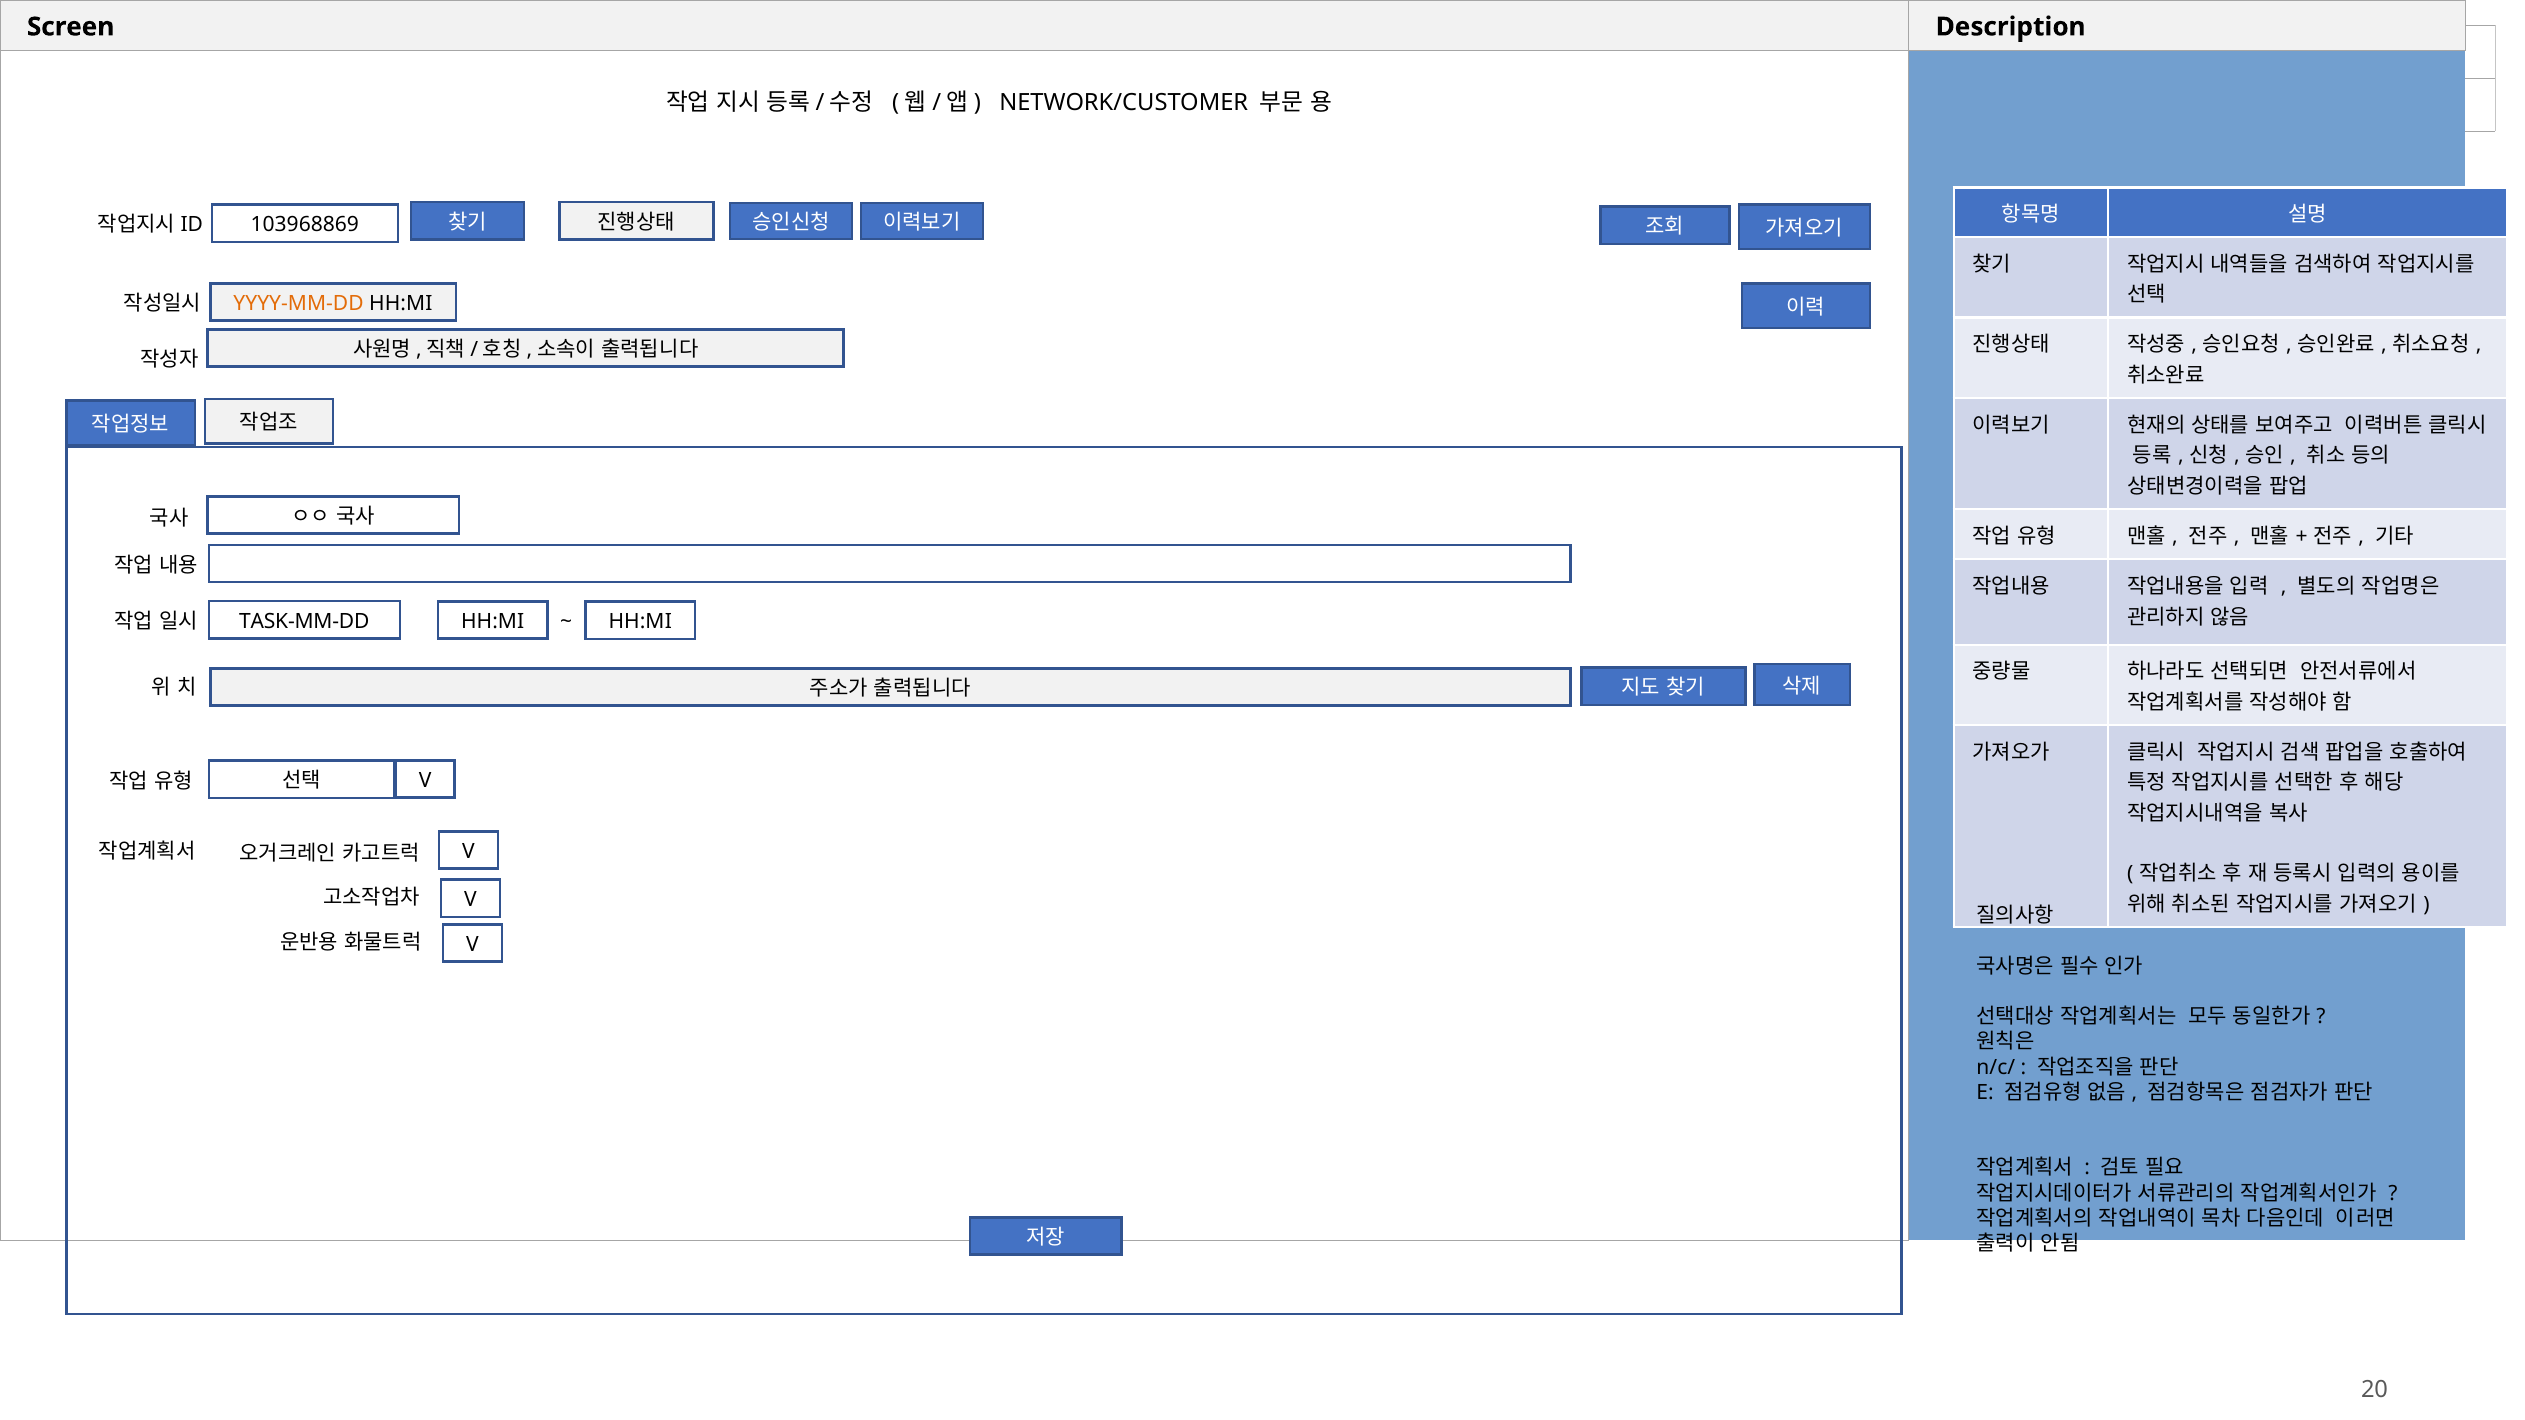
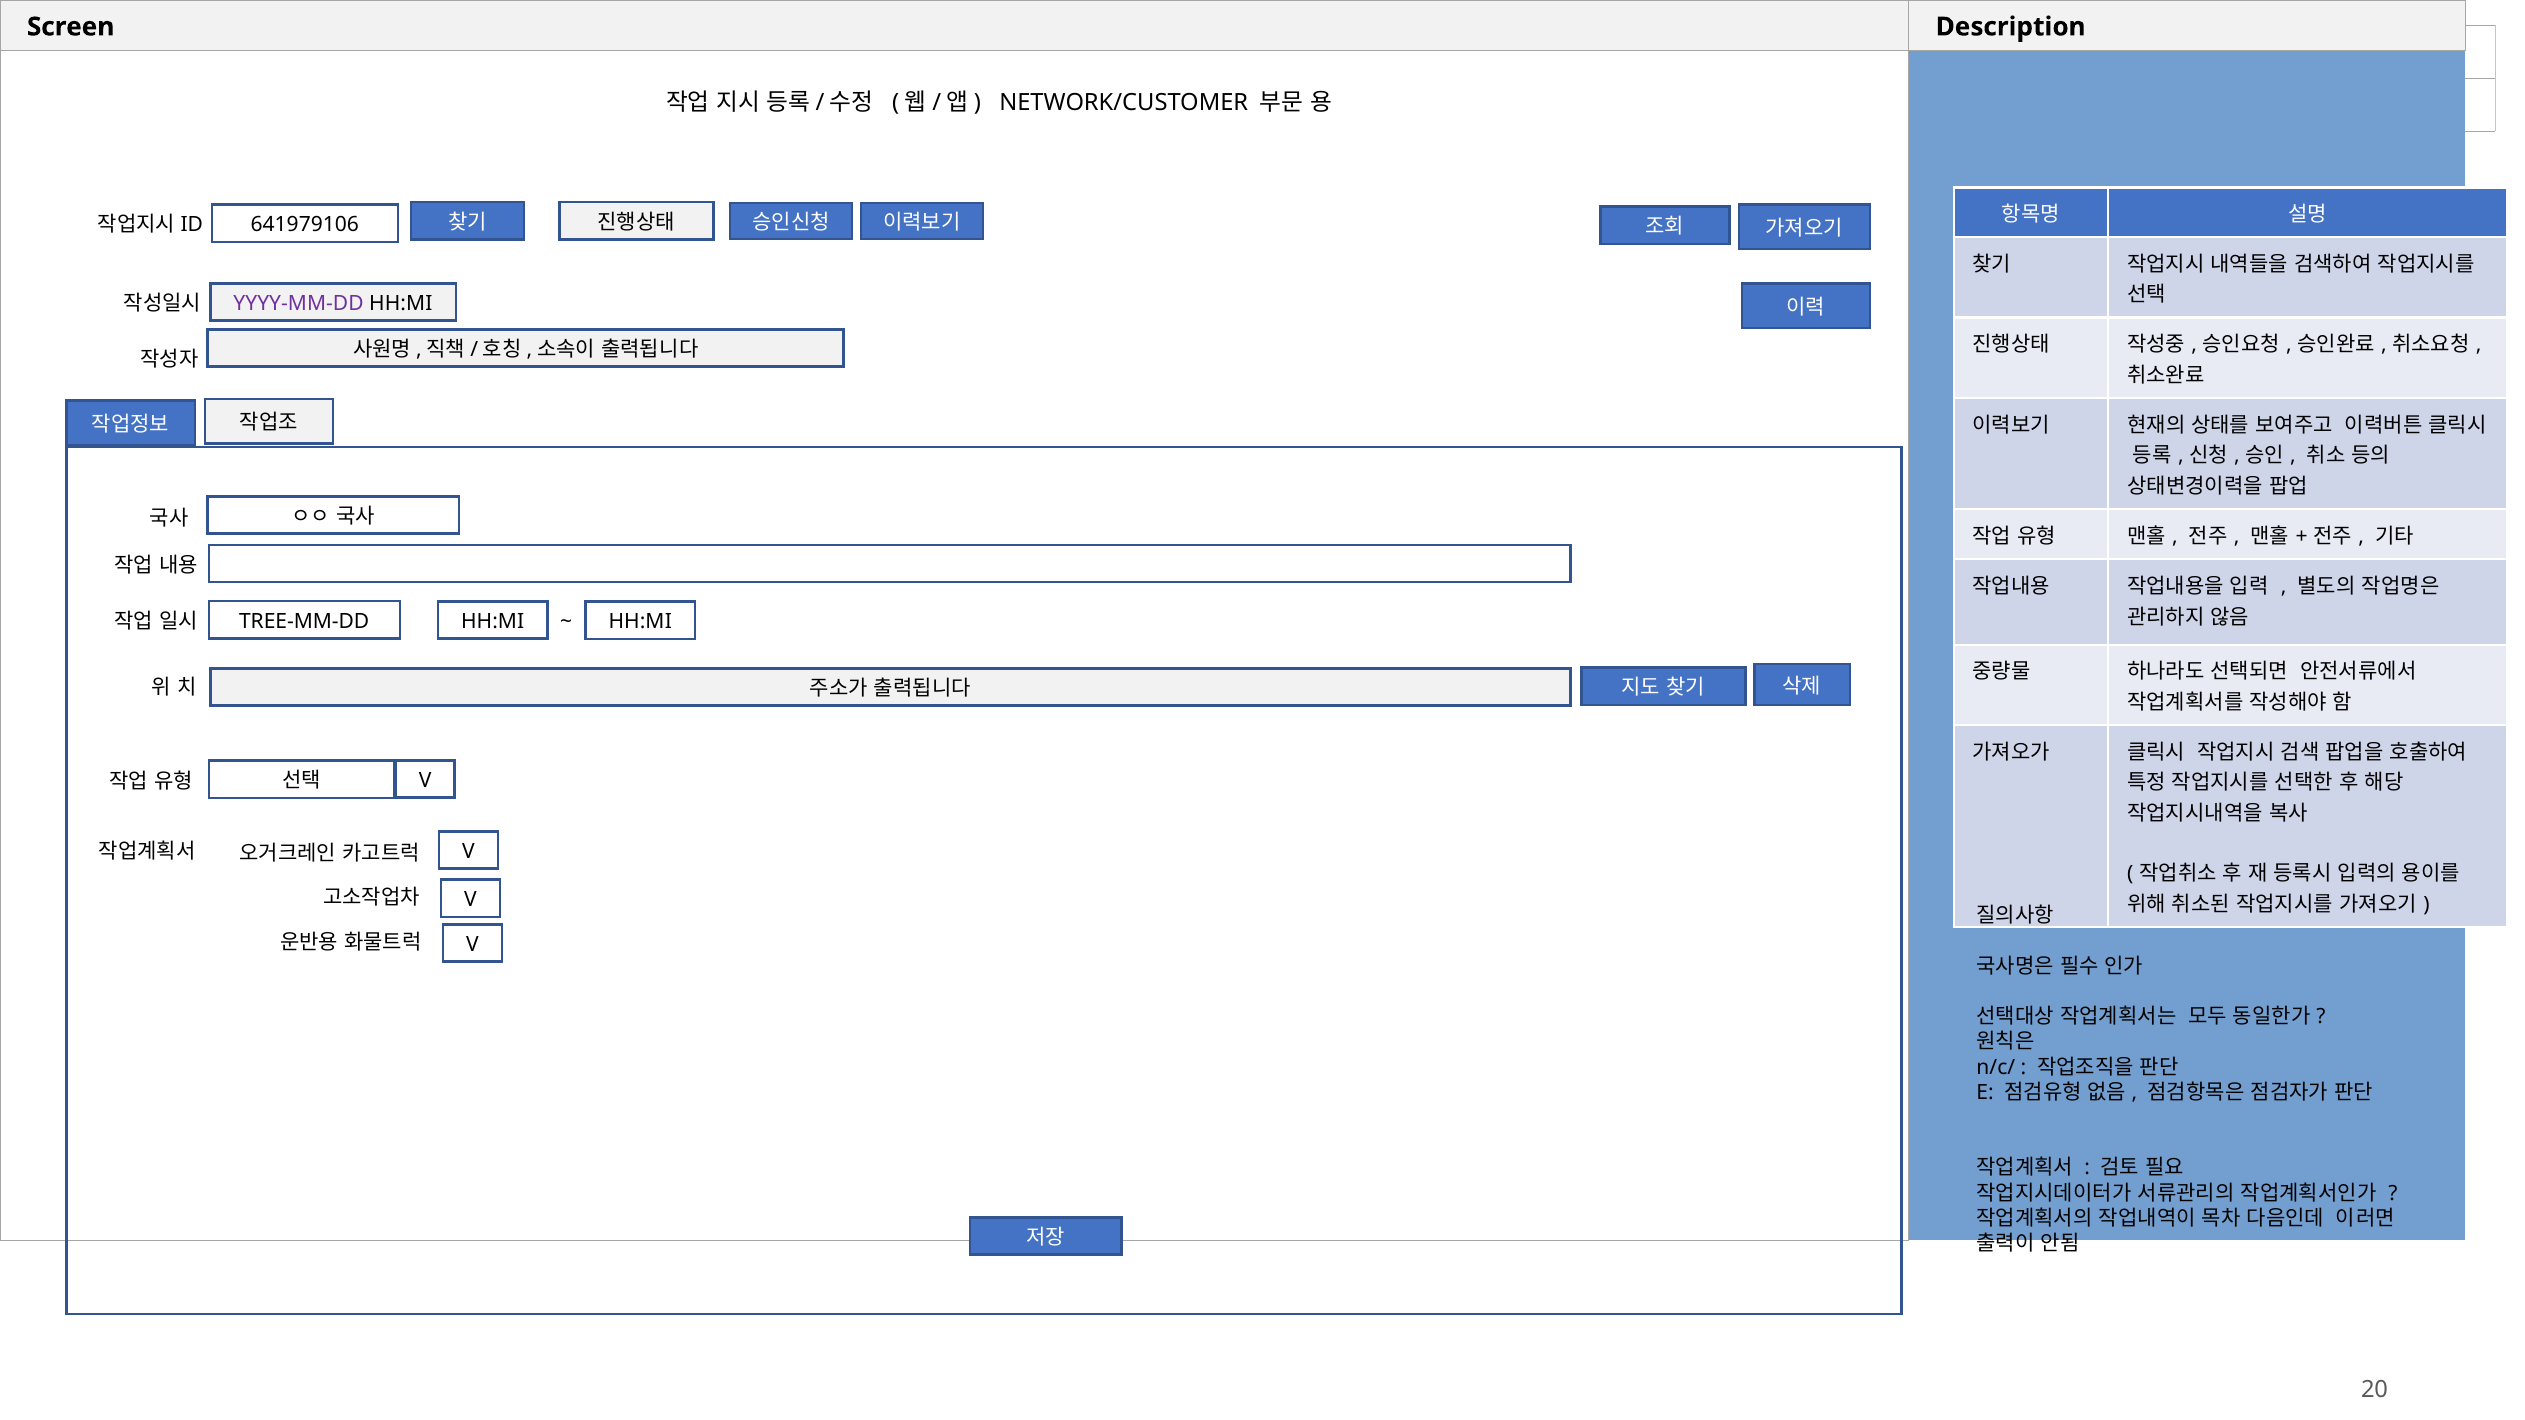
103968869: 103968869 -> 641979106
YYYY-MM-DD colour: orange -> purple
TASK-MM-DD: TASK-MM-DD -> TREE-MM-DD
